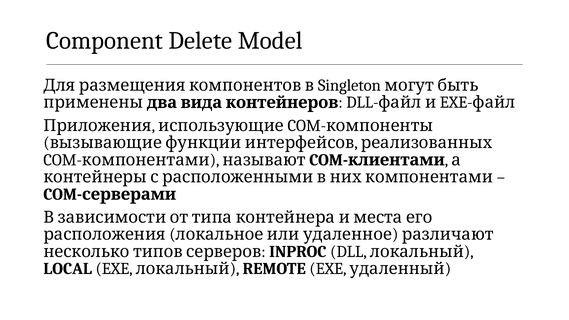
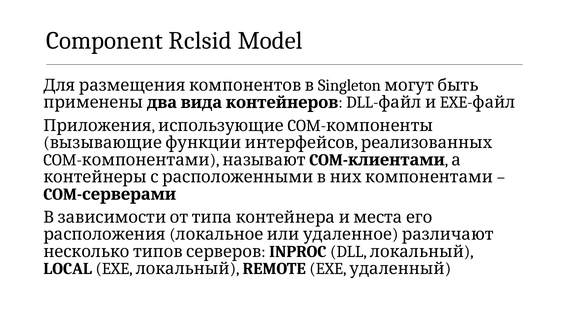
Delete: Delete -> Rclsid
